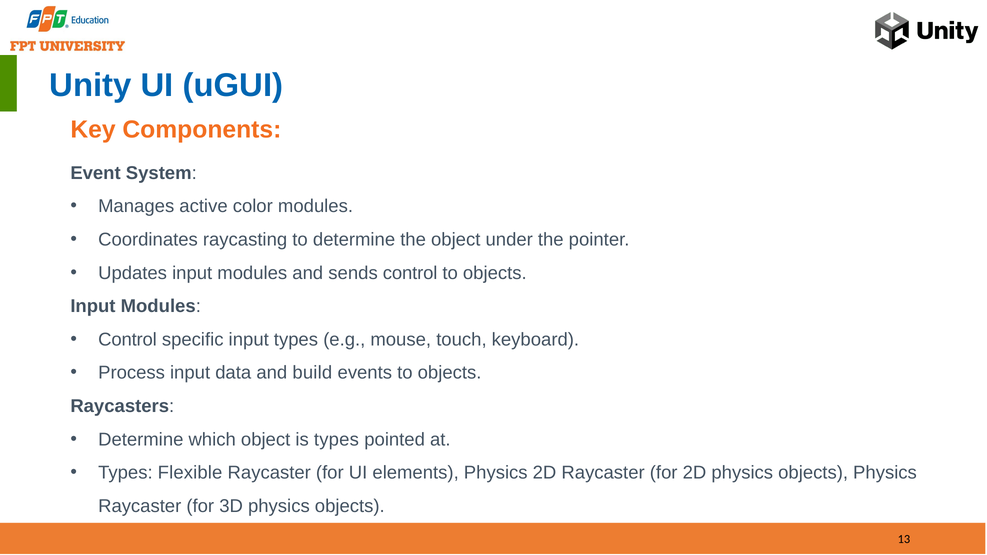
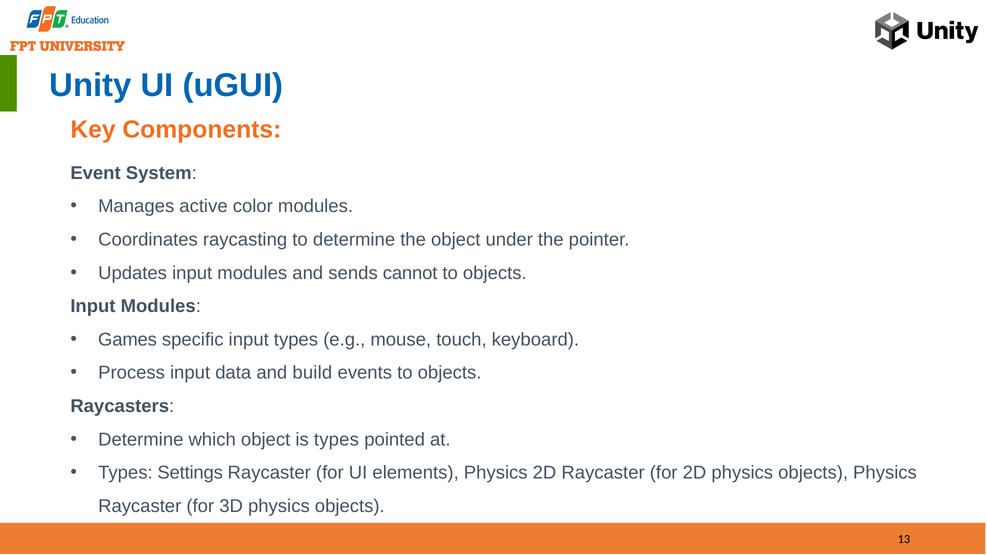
sends control: control -> cannot
Control at (128, 340): Control -> Games
Flexible: Flexible -> Settings
